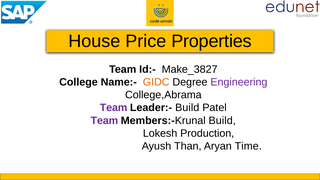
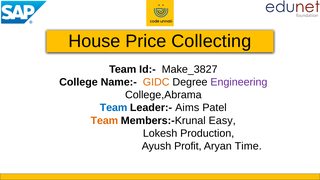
Properties: Properties -> Collecting
Team at (114, 108) colour: purple -> blue
Leader:- Build: Build -> Aims
Team at (104, 120) colour: purple -> orange
Members:-Krunal Build: Build -> Easy
Than: Than -> Profit
